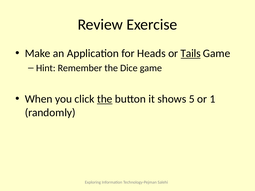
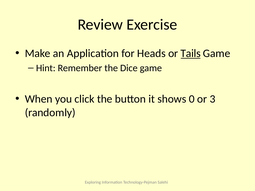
the at (105, 99) underline: present -> none
5: 5 -> 0
1: 1 -> 3
